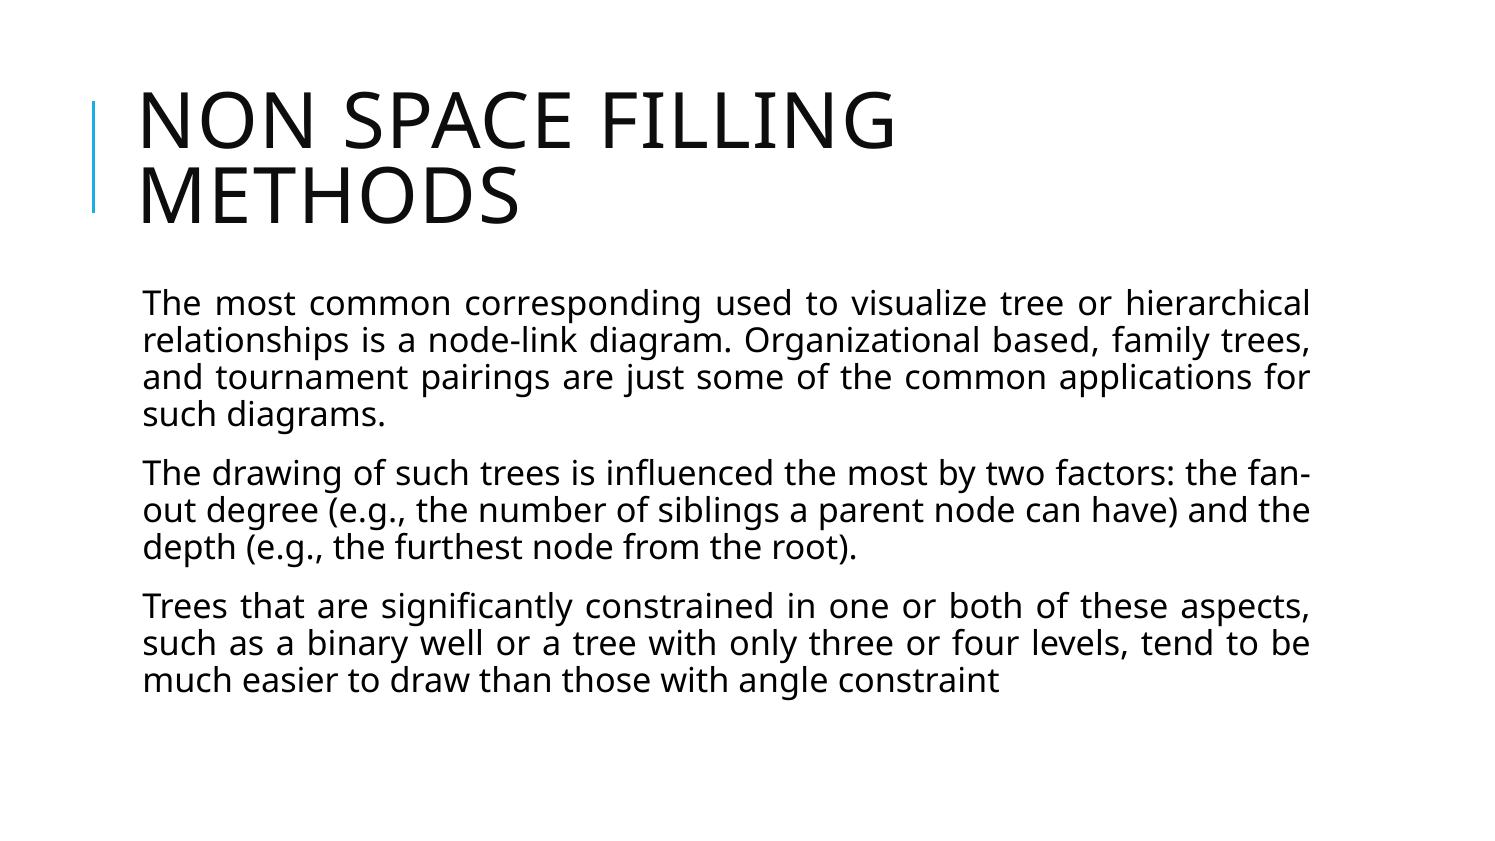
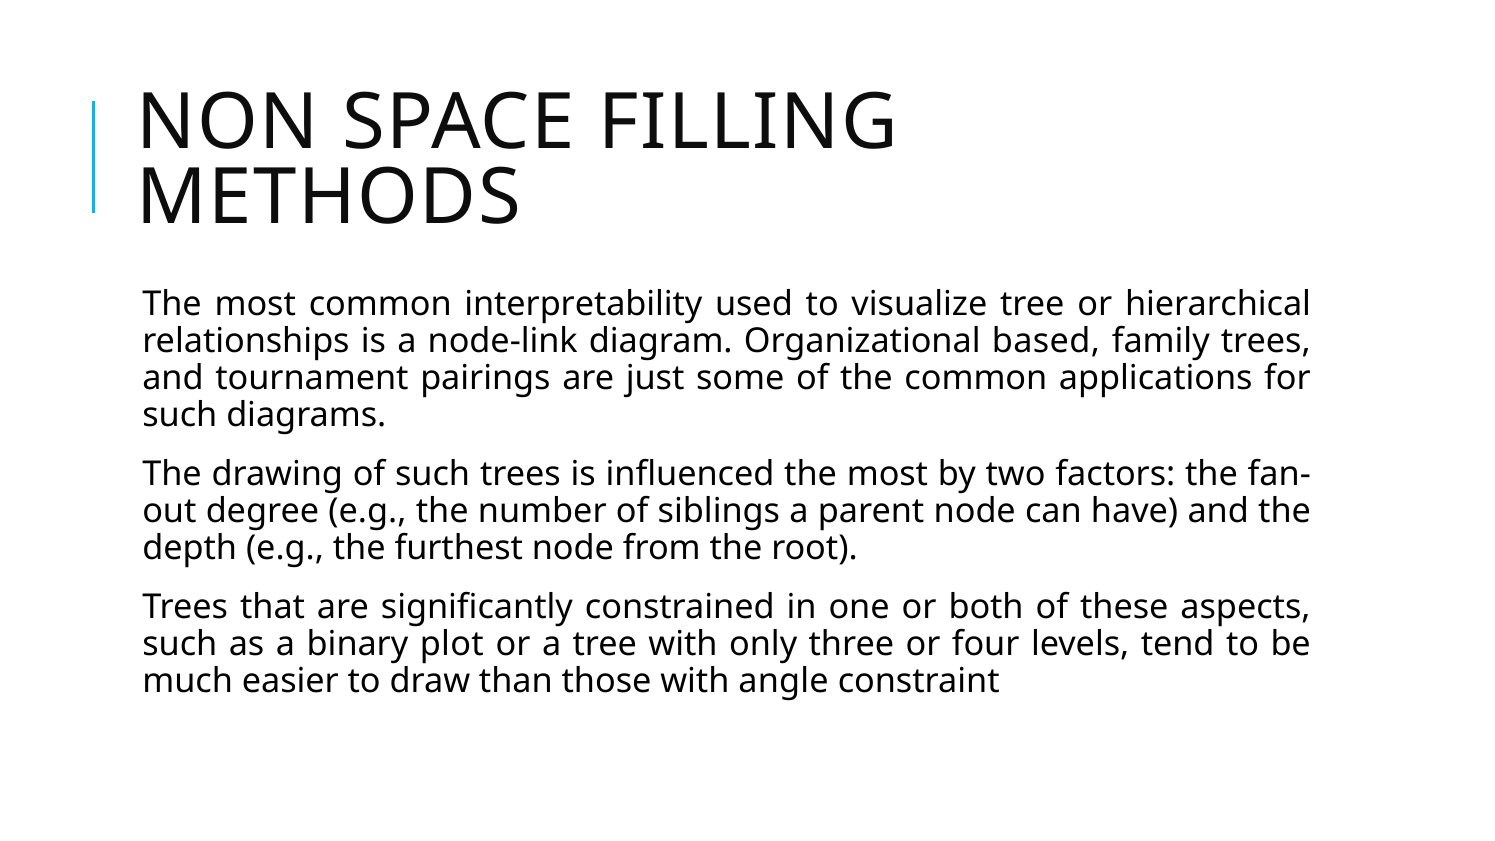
corresponding: corresponding -> interpretability
well: well -> plot
